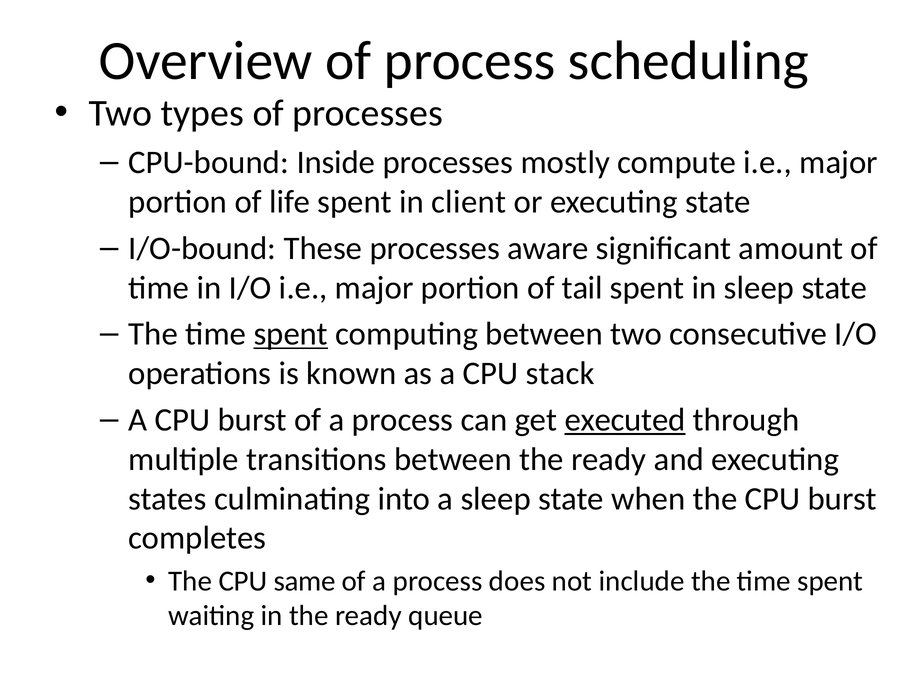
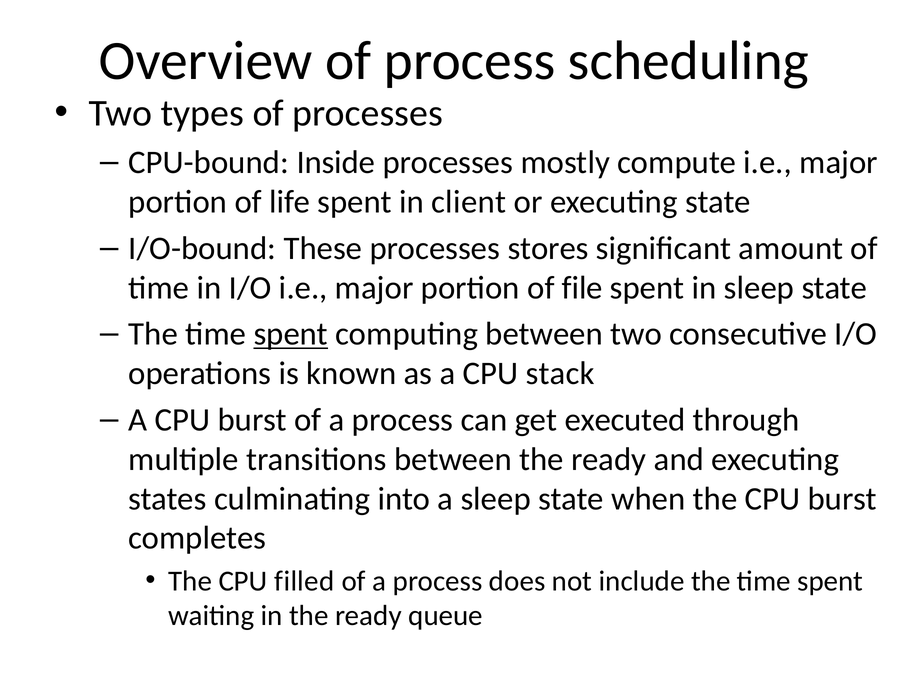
aware: aware -> stores
tail: tail -> file
executed underline: present -> none
same: same -> filled
